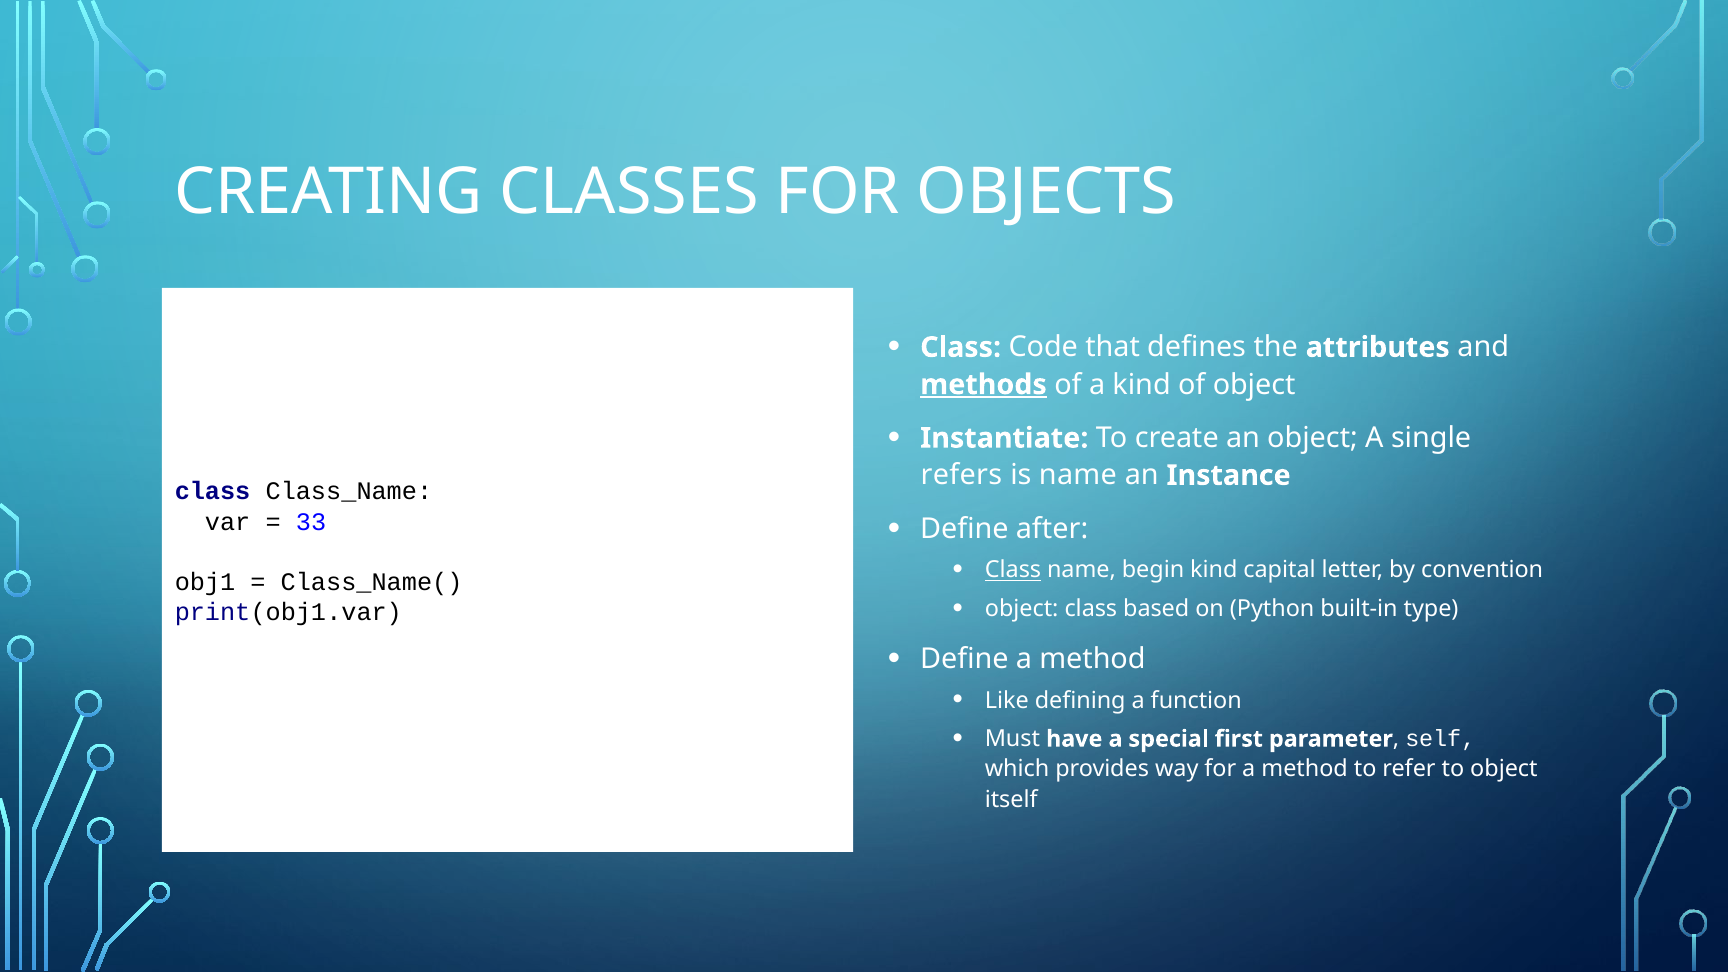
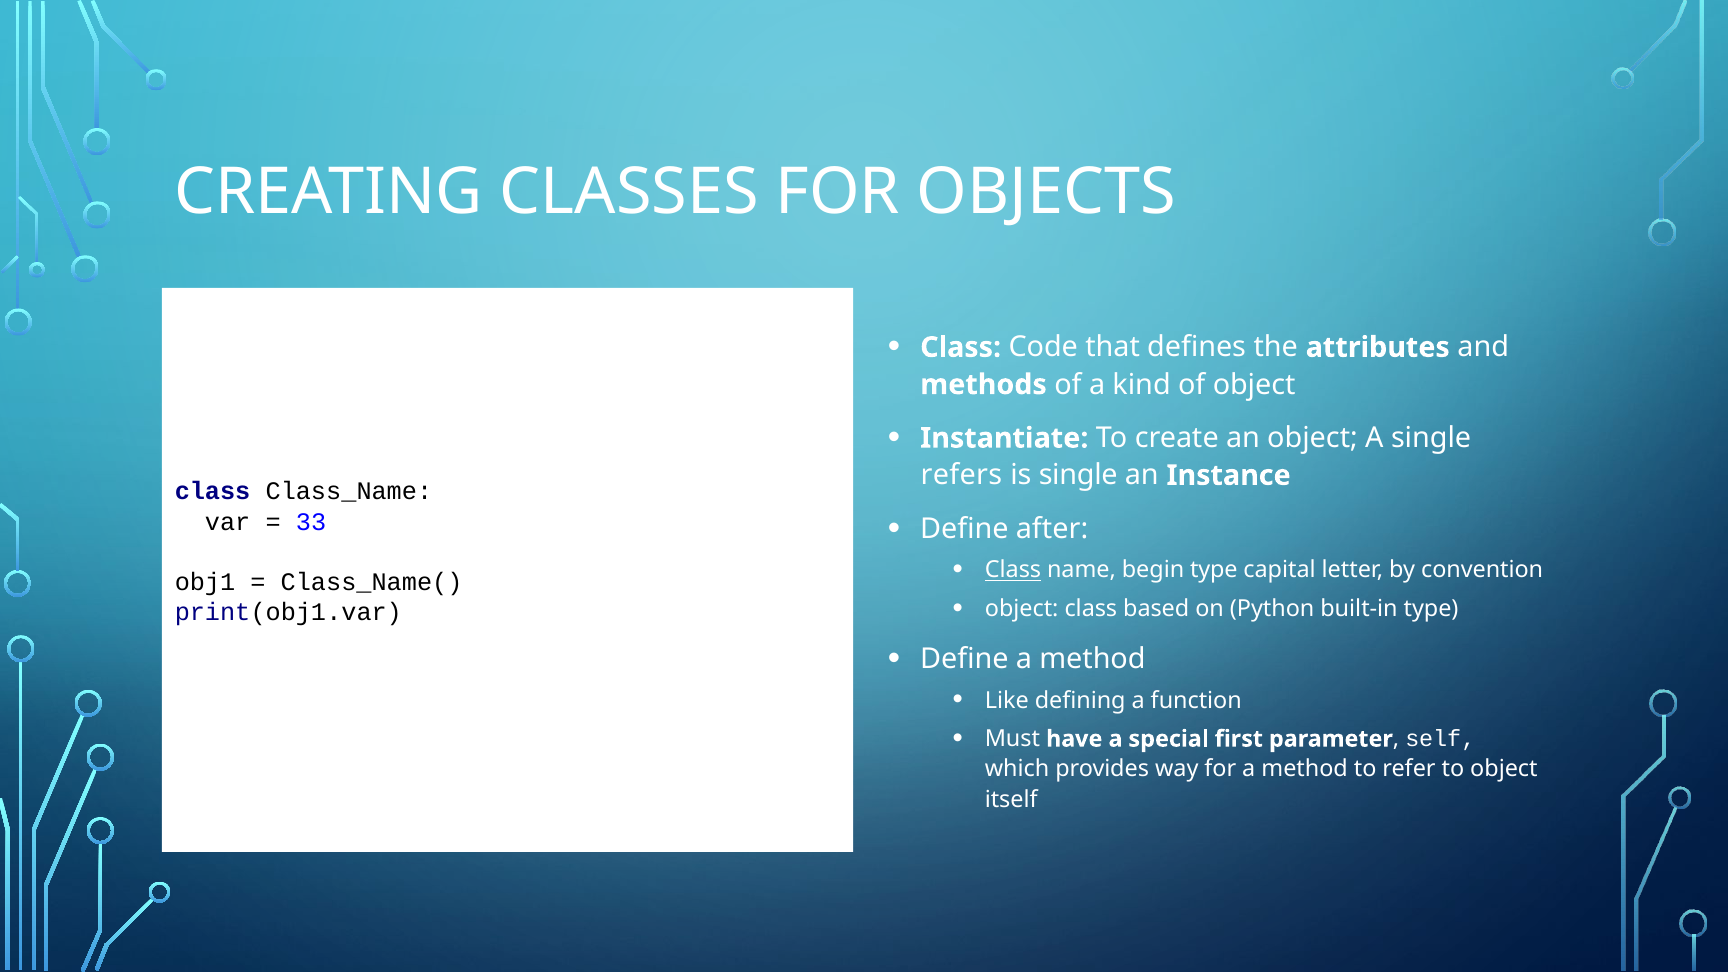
methods underline: present -> none
is name: name -> single
begin kind: kind -> type
